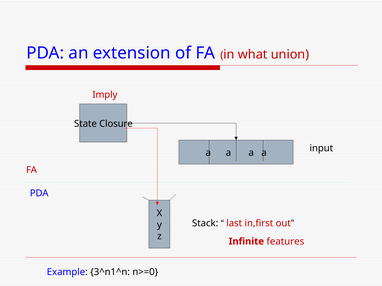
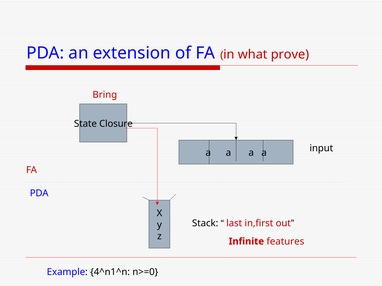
union: union -> prove
Imply: Imply -> Bring
3^n1^n: 3^n1^n -> 4^n1^n
